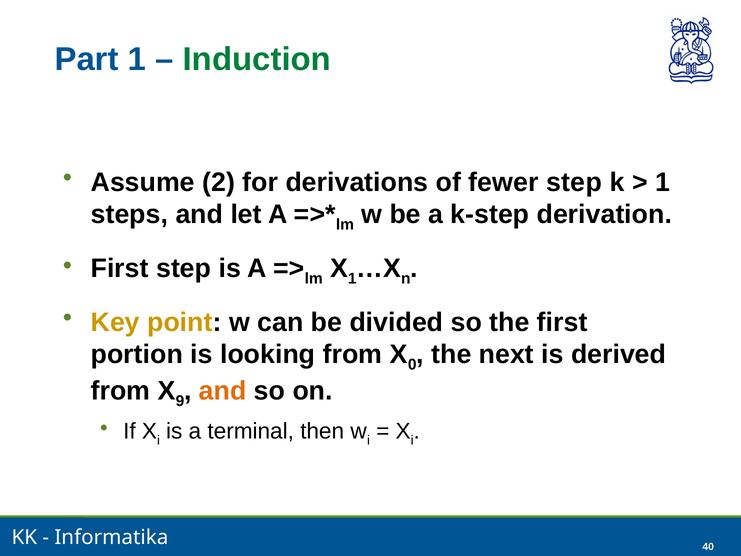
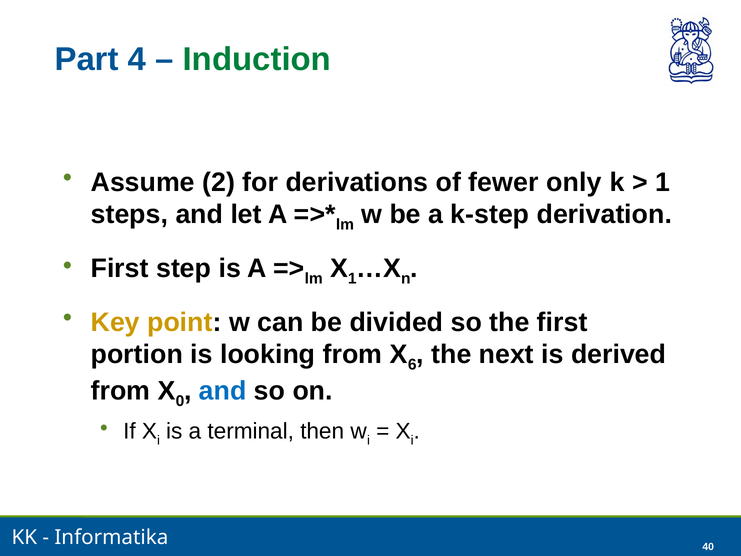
Part 1: 1 -> 4
fewer step: step -> only
0: 0 -> 6
9: 9 -> 0
and at (223, 391) colour: orange -> blue
